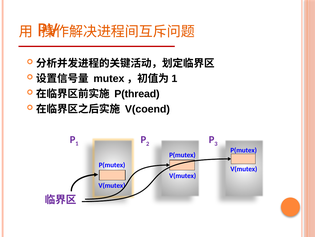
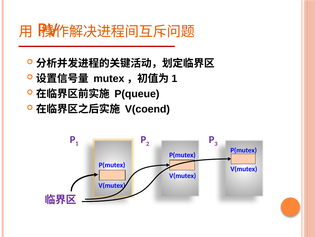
P(thread: P(thread -> P(queue
